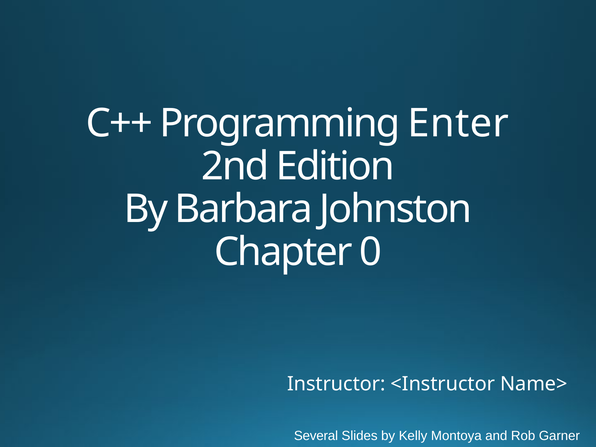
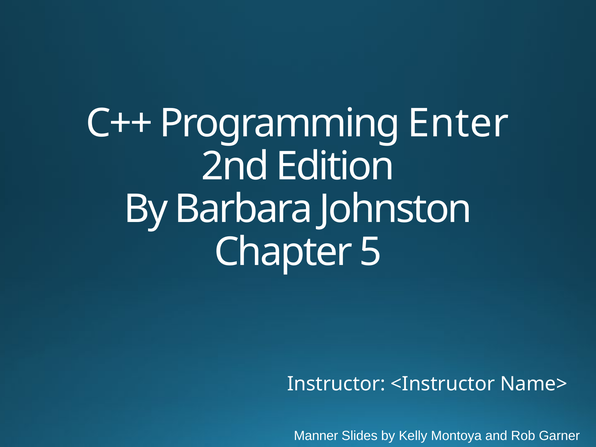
0: 0 -> 5
Several: Several -> Manner
